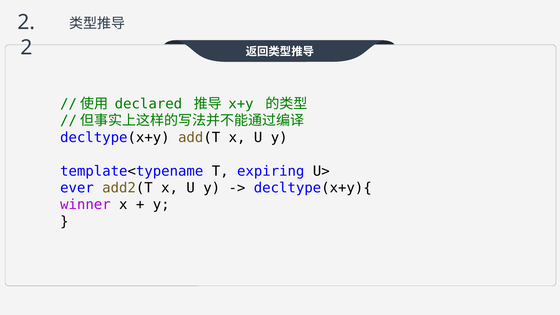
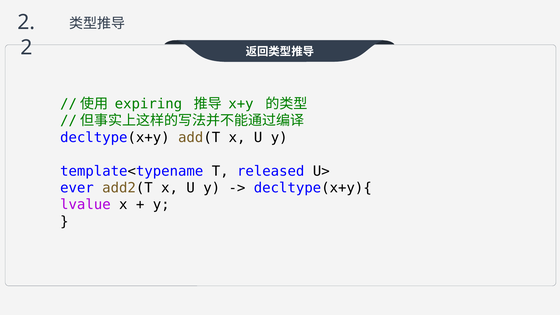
declared: declared -> expiring
expiring: expiring -> released
winner: winner -> lvalue
